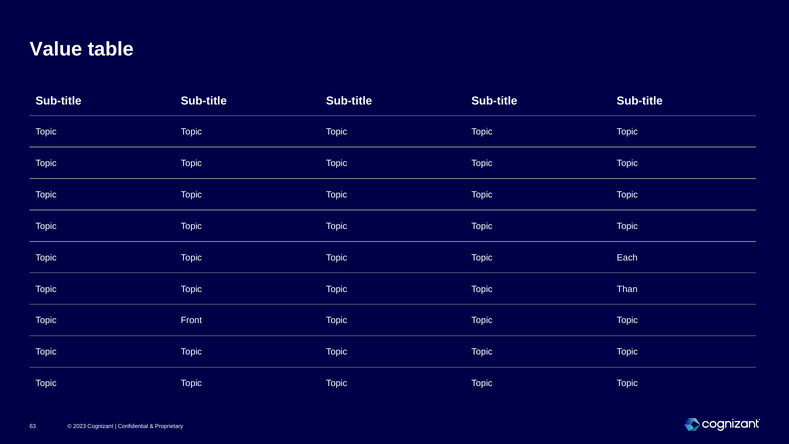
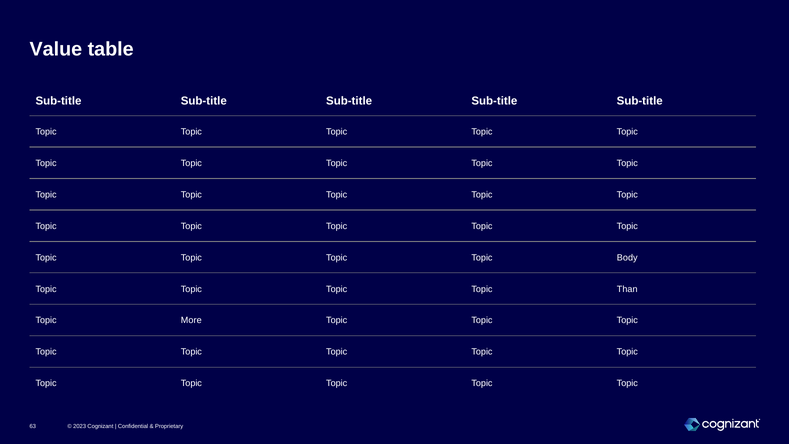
Each: Each -> Body
Front: Front -> More
